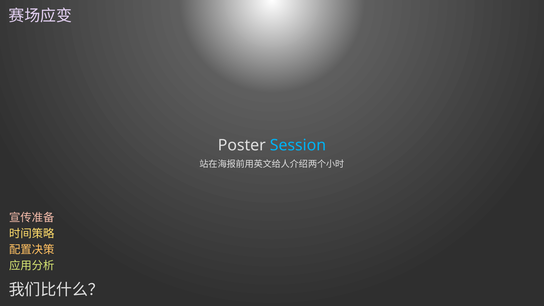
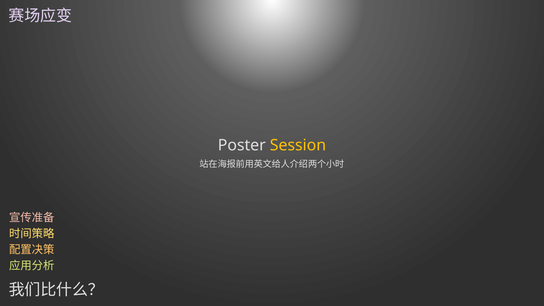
Session colour: light blue -> yellow
